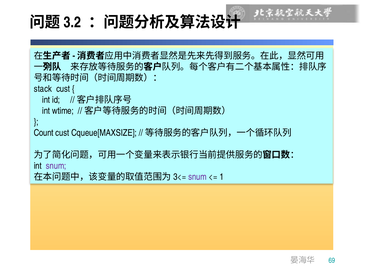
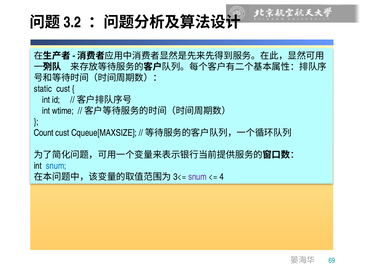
stack: stack -> static
snum at (56, 166) colour: purple -> blue
1: 1 -> 4
